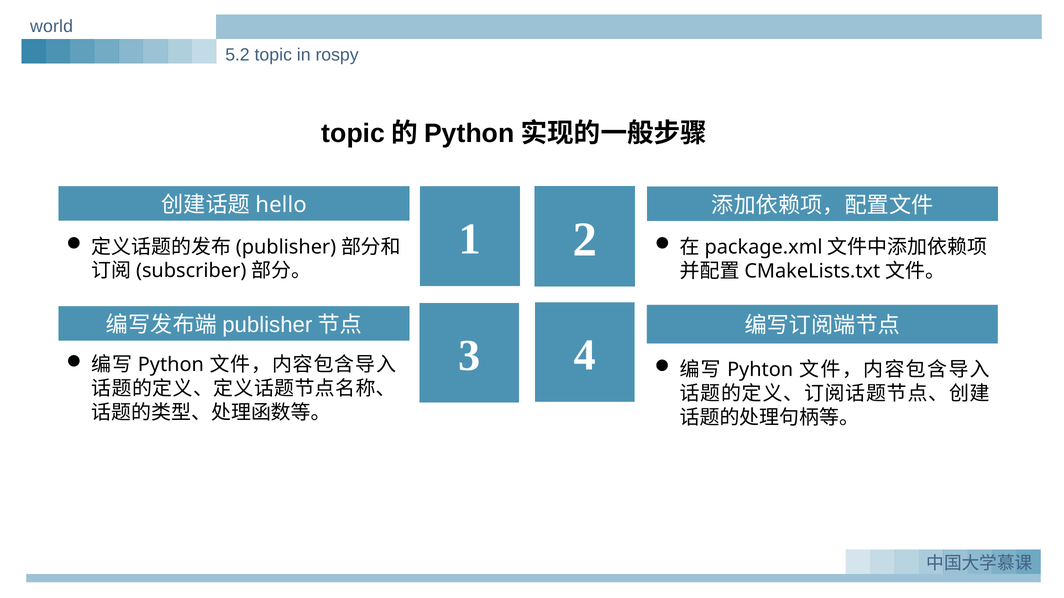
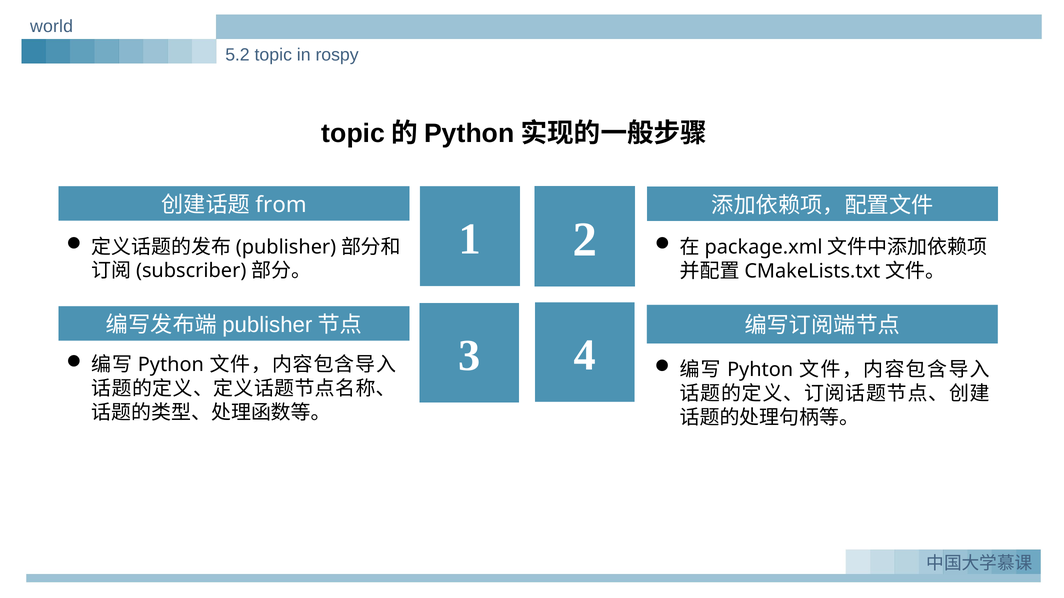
hello: hello -> from
